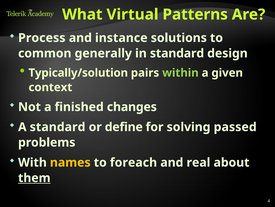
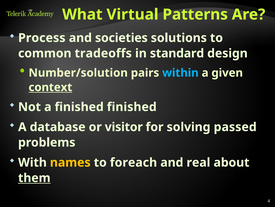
instance: instance -> societies
generally: generally -> tradeoffs
Typically/solution: Typically/solution -> Number/solution
within colour: light green -> light blue
context underline: none -> present
finished changes: changes -> finished
A standard: standard -> database
define: define -> visitor
